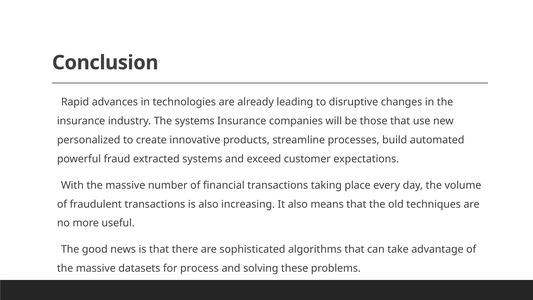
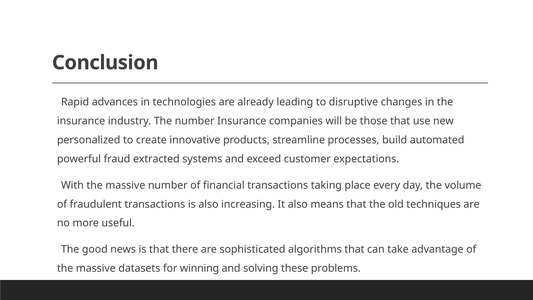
The systems: systems -> number
process: process -> winning
